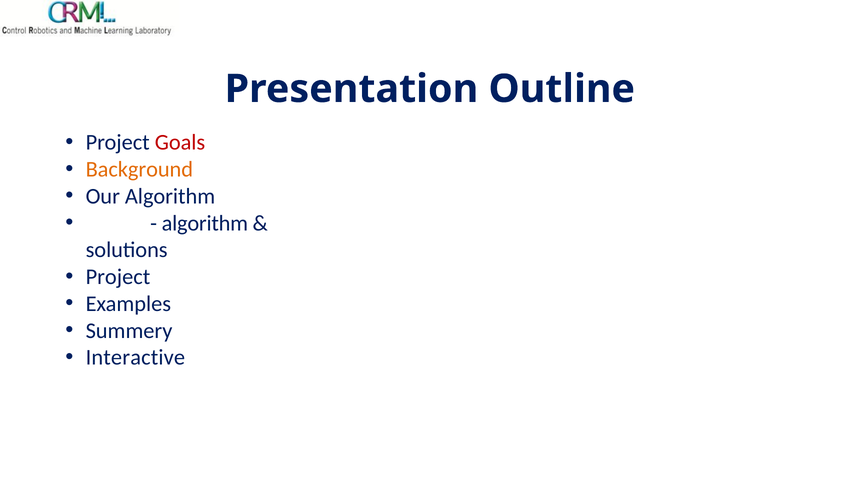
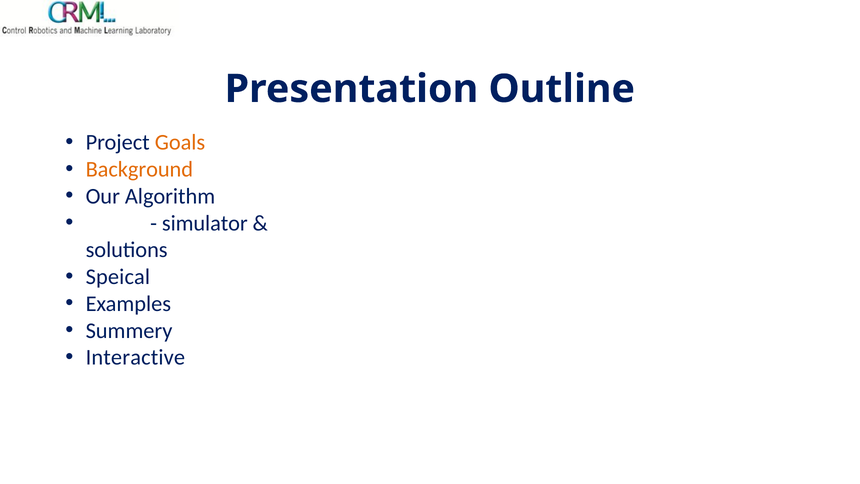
Goals colour: red -> orange
algorithm at (205, 223): algorithm -> simulator
Project at (118, 277): Project -> Speical
